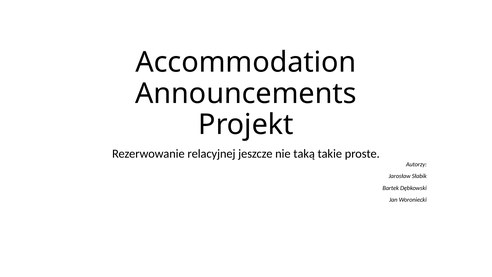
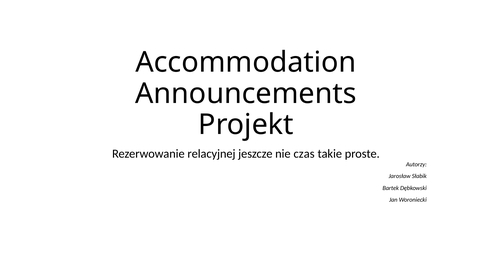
taką: taką -> czas
